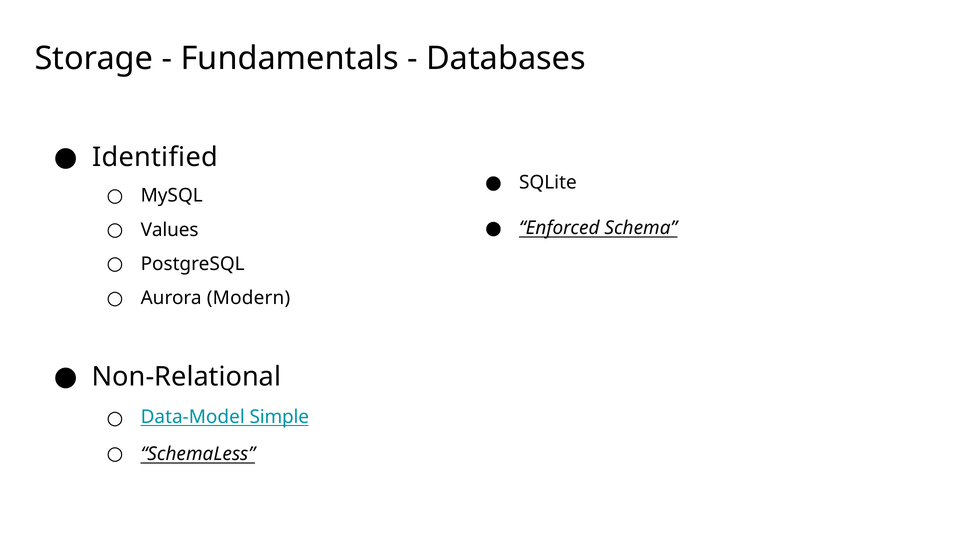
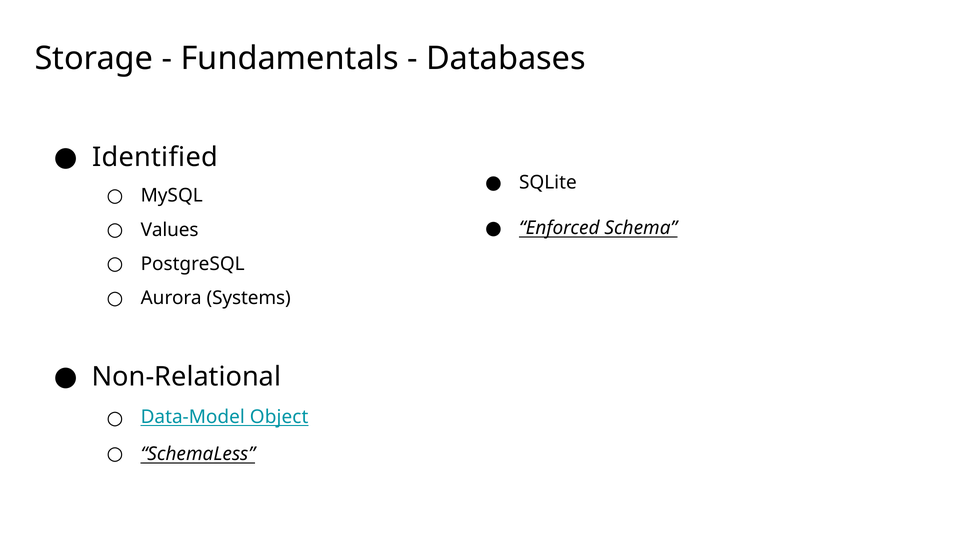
Modern: Modern -> Systems
Simple: Simple -> Object
